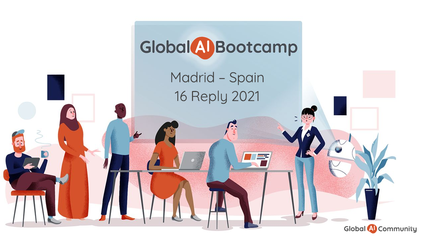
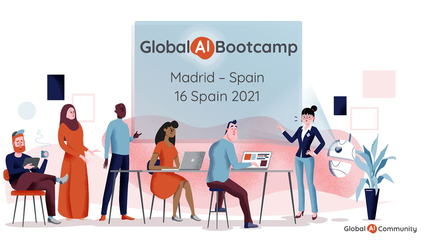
16 Reply: Reply -> Spain
